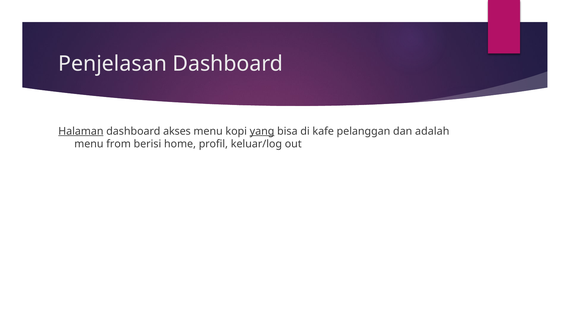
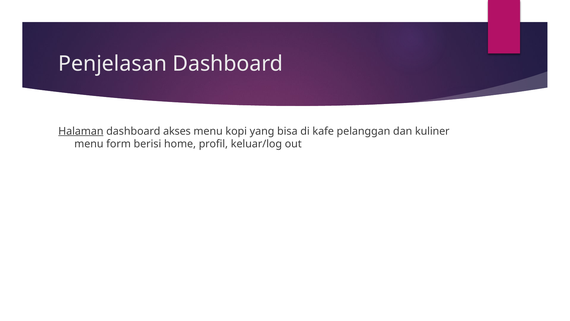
yang underline: present -> none
adalah: adalah -> kuliner
from: from -> form
